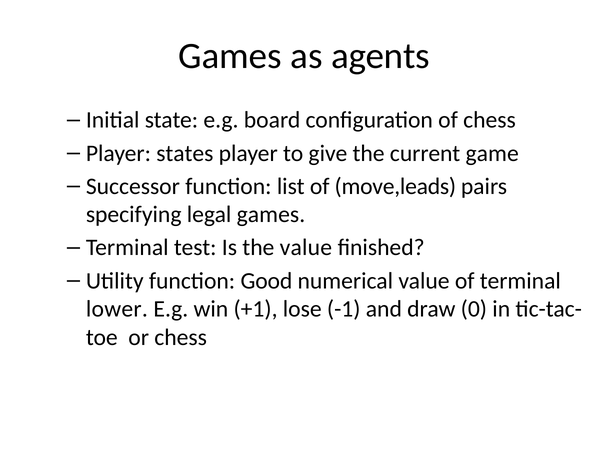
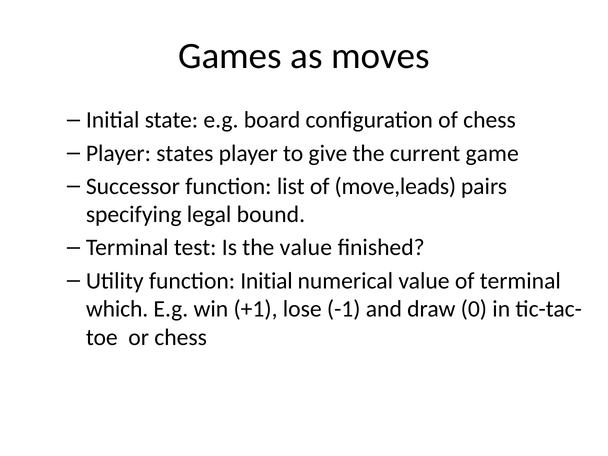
agents: agents -> moves
legal games: games -> bound
function Good: Good -> Initial
lower: lower -> which
